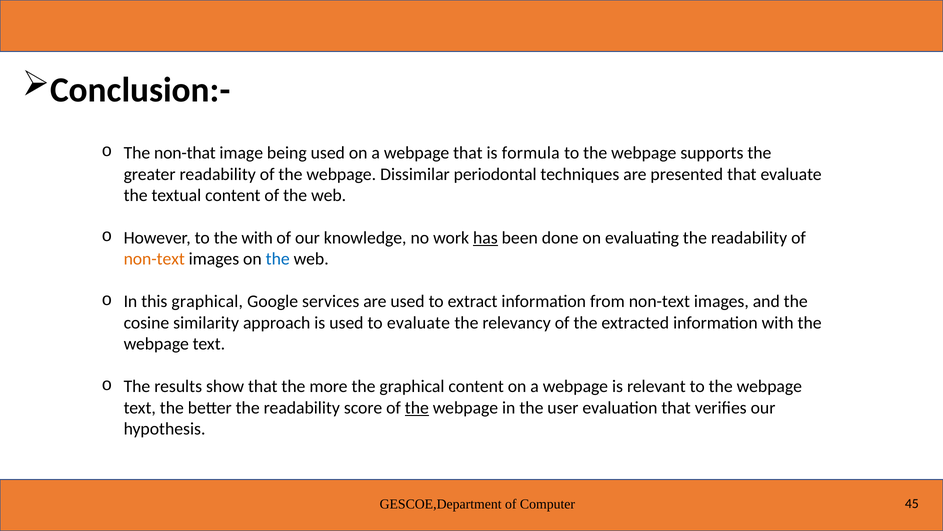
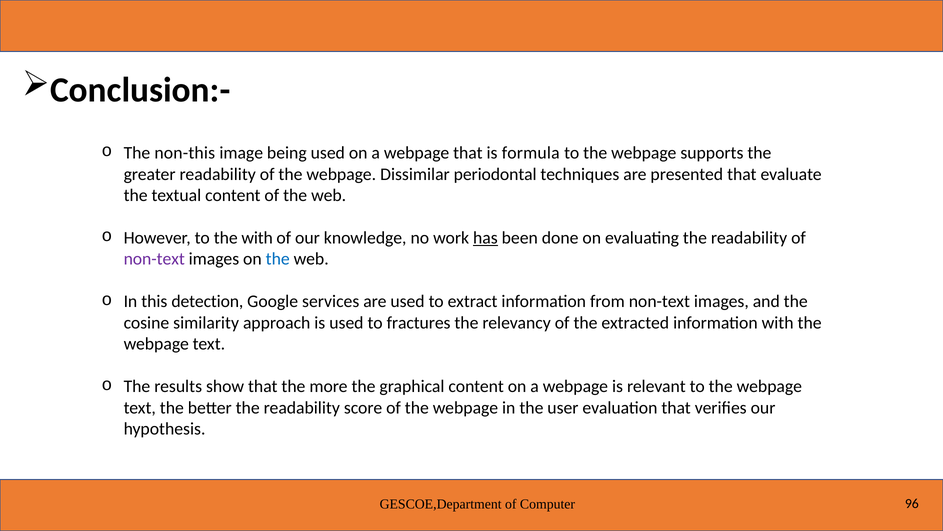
non-that: non-that -> non-this
non-text at (154, 259) colour: orange -> purple
this graphical: graphical -> detection
to evaluate: evaluate -> fractures
the at (417, 407) underline: present -> none
45: 45 -> 96
